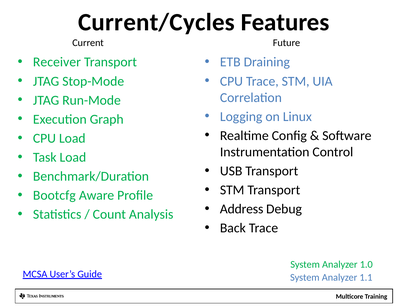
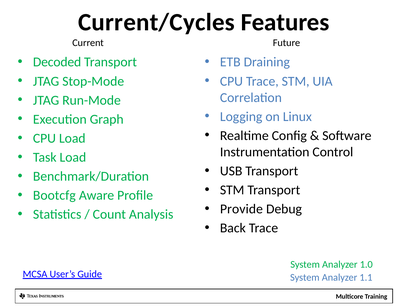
Receiver: Receiver -> Decoded
Address: Address -> Provide
